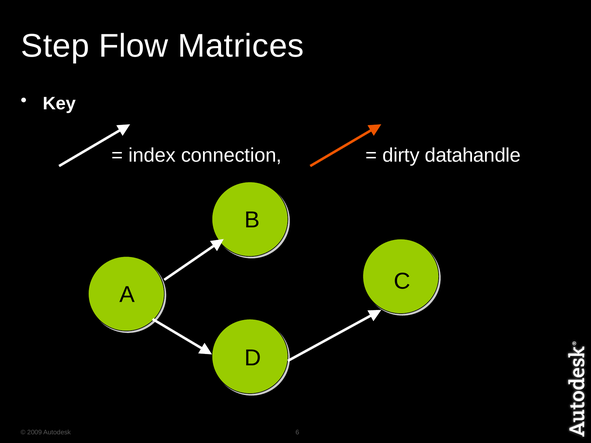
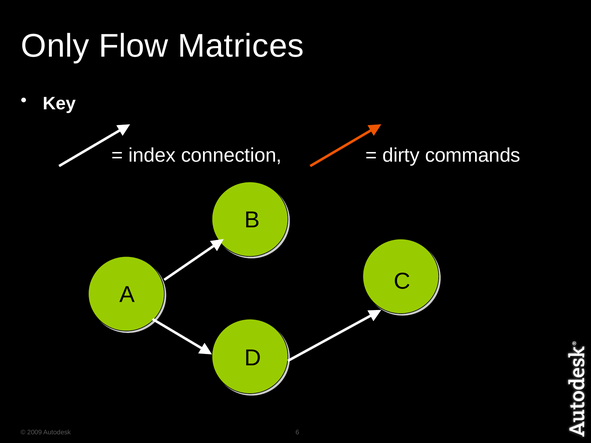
Step: Step -> Only
datahandle: datahandle -> commands
